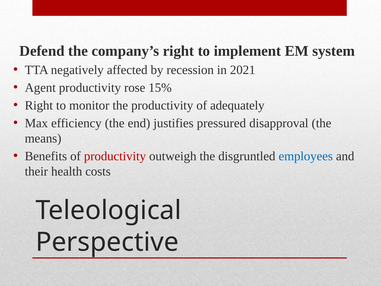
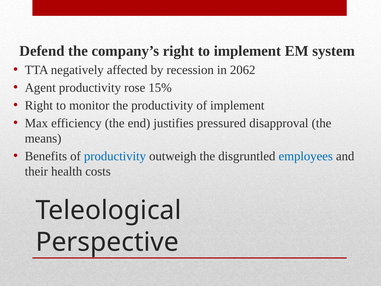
2021: 2021 -> 2062
of adequately: adequately -> implement
productivity at (115, 156) colour: red -> blue
